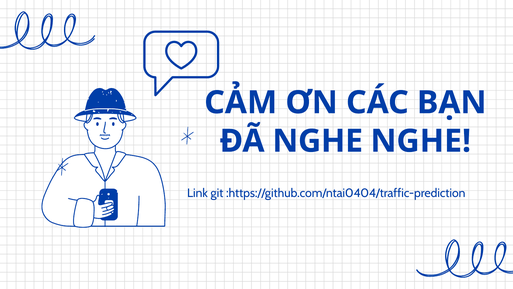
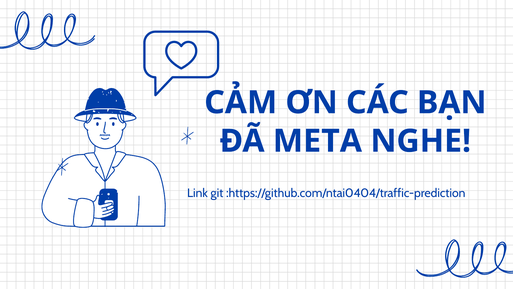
ĐÃ NGHE: NGHE -> META
